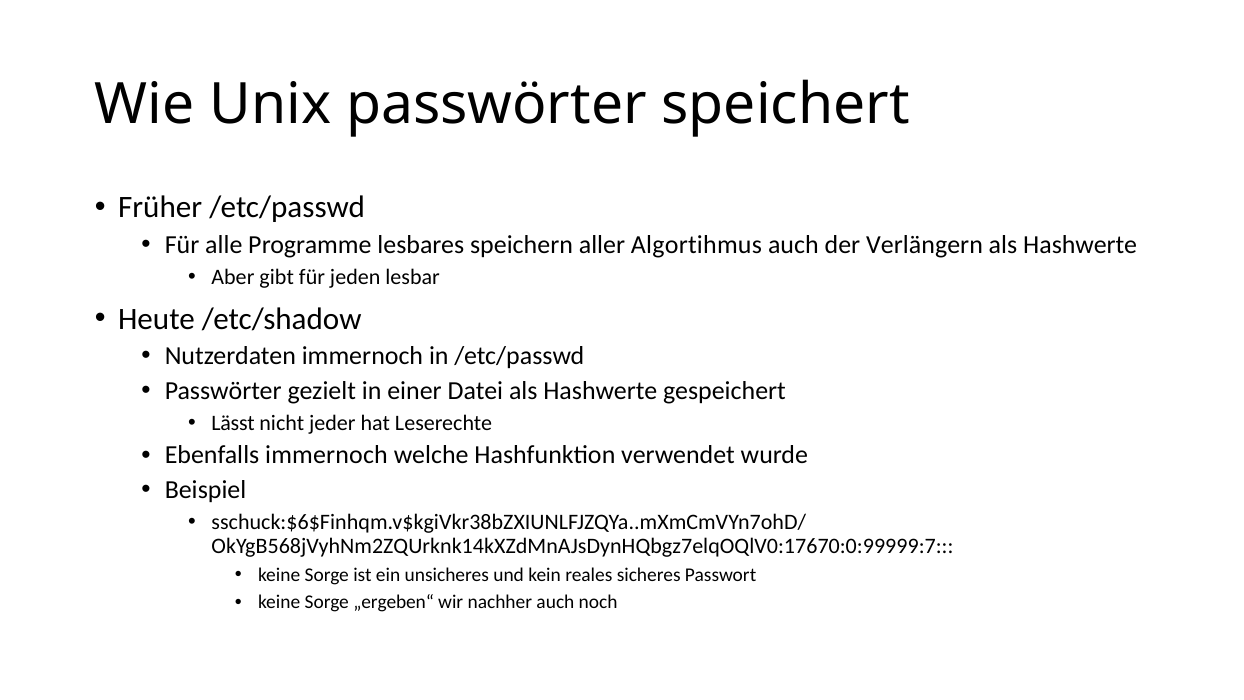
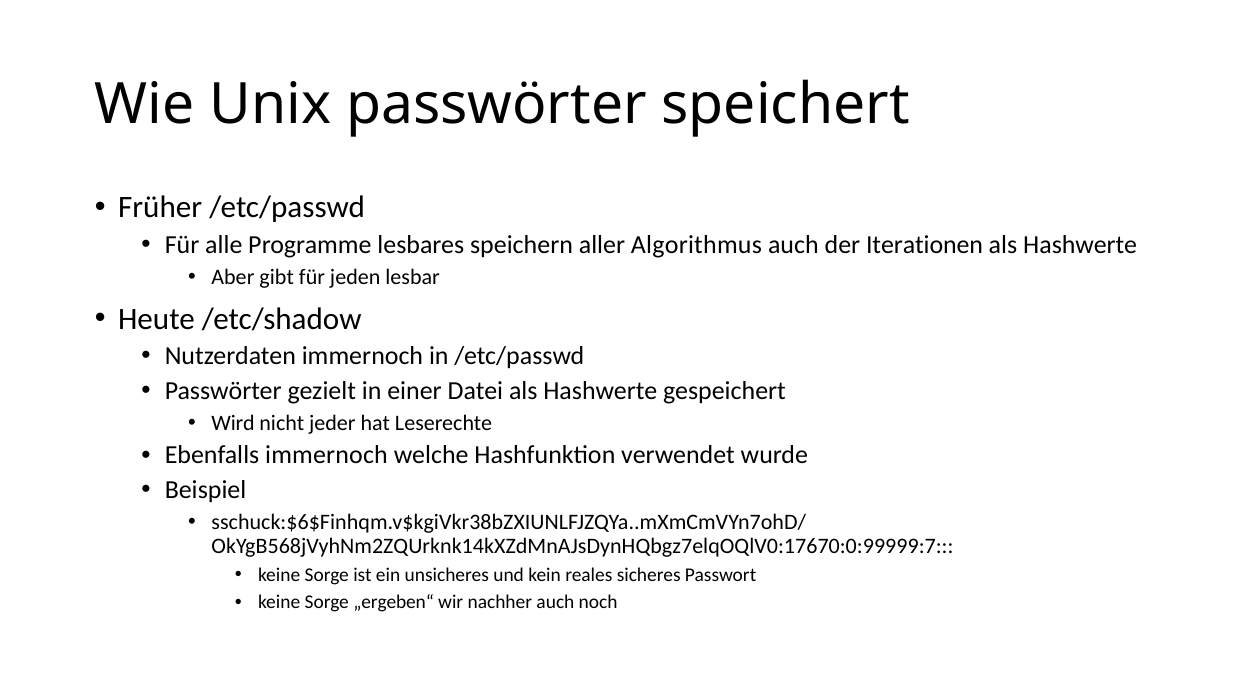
Algortihmus: Algortihmus -> Algorithmus
Verlängern: Verlängern -> Iterationen
Lässt: Lässt -> Wird
